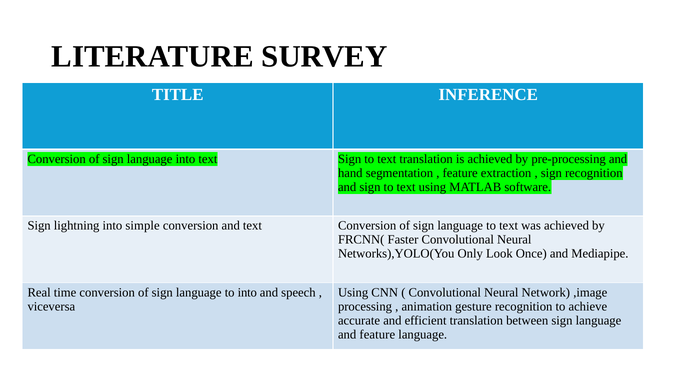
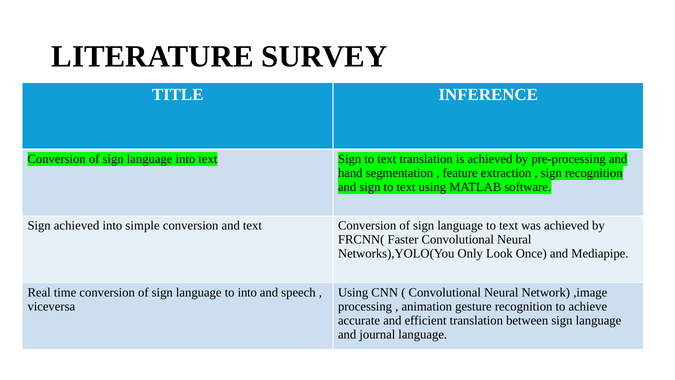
Sign lightning: lightning -> achieved
and feature: feature -> journal
